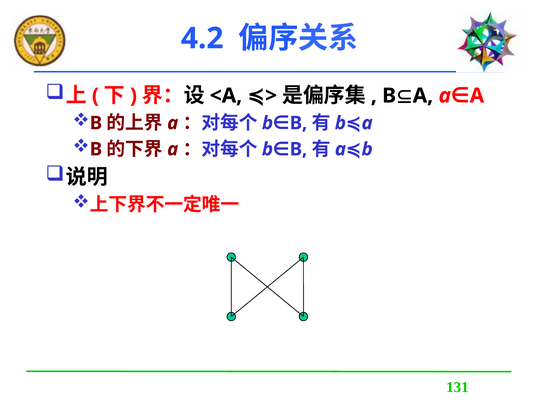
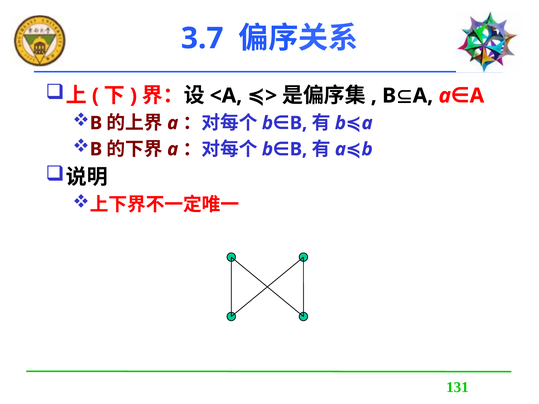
4.2: 4.2 -> 3.7
